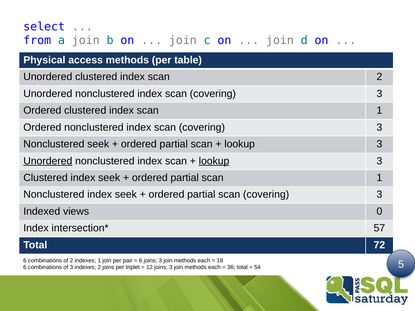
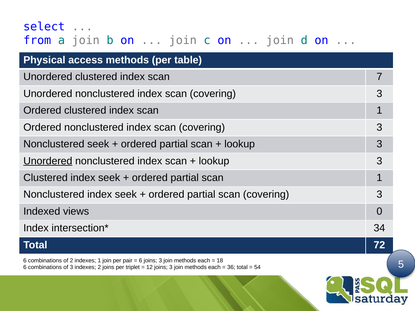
scan 2: 2 -> 7
lookup at (214, 161) underline: present -> none
57: 57 -> 34
